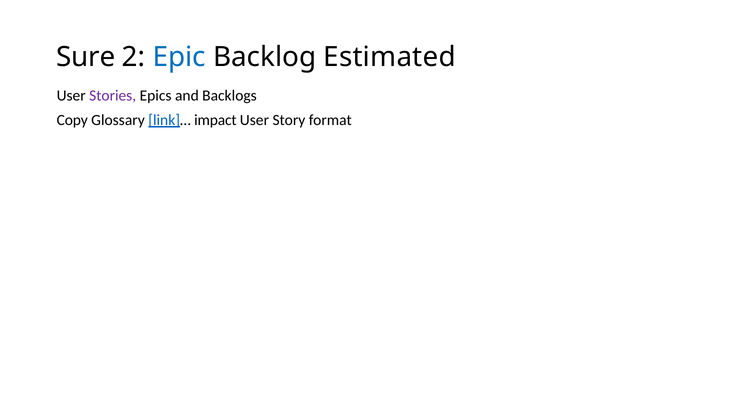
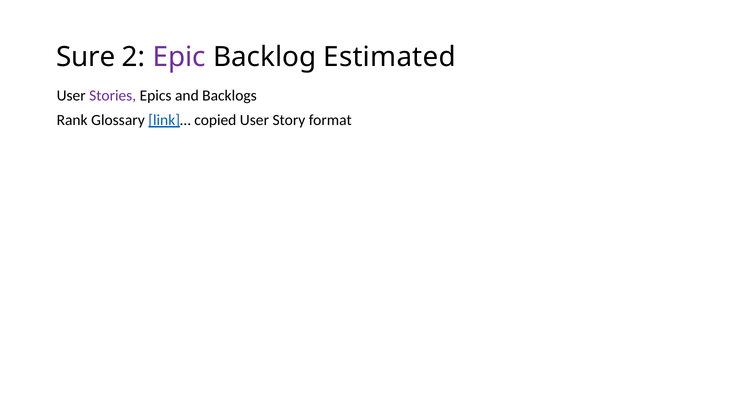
Epic colour: blue -> purple
Copy: Copy -> Rank
impact: impact -> copied
